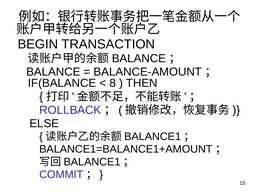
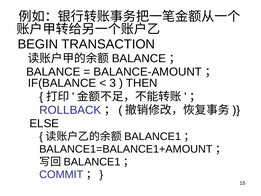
8: 8 -> 3
